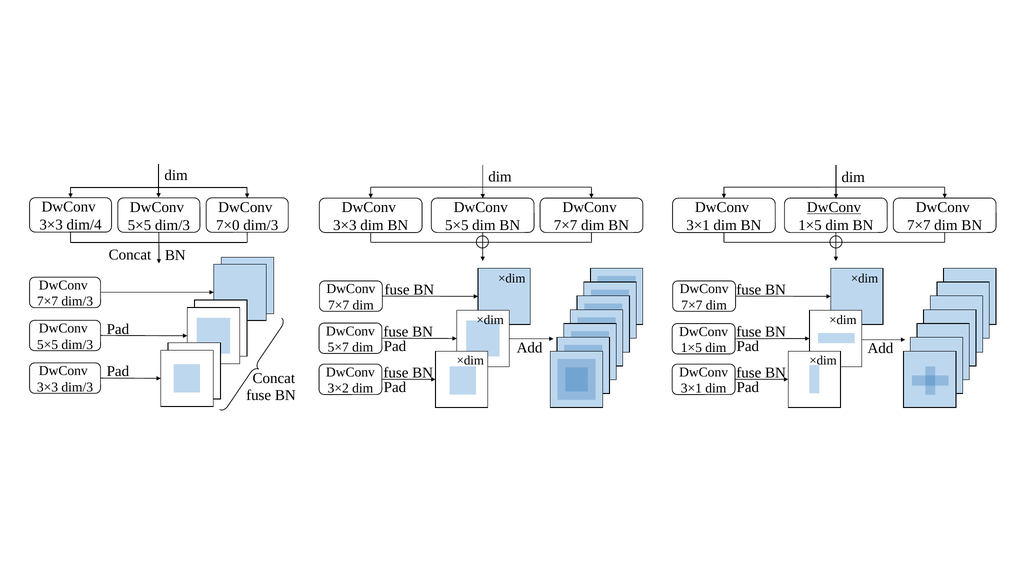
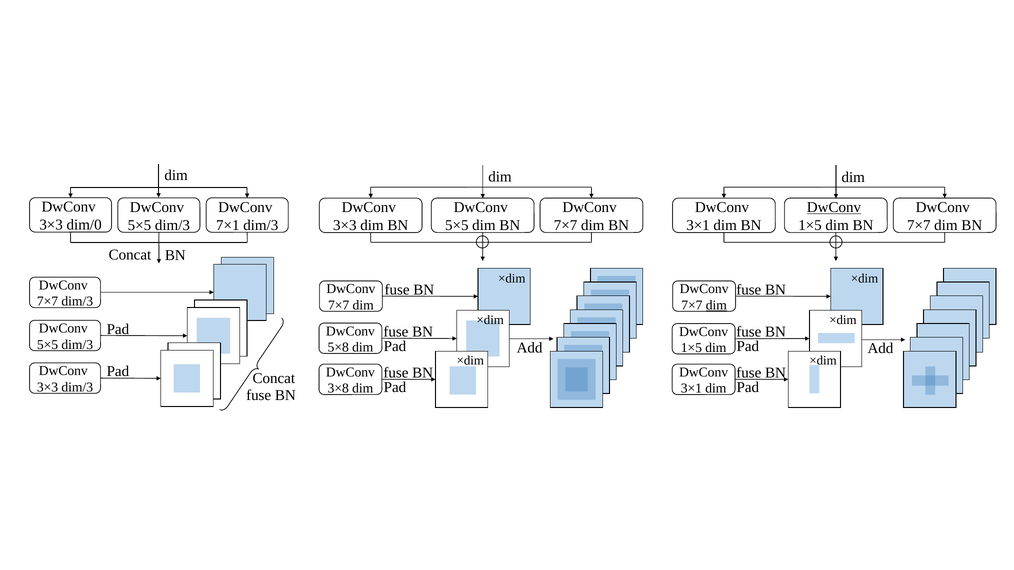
dim/4: dim/4 -> dim/0
7×0: 7×0 -> 7×1
dim at (716, 305) underline: none -> present
5×7: 5×7 -> 5×8
3×2: 3×2 -> 3×8
